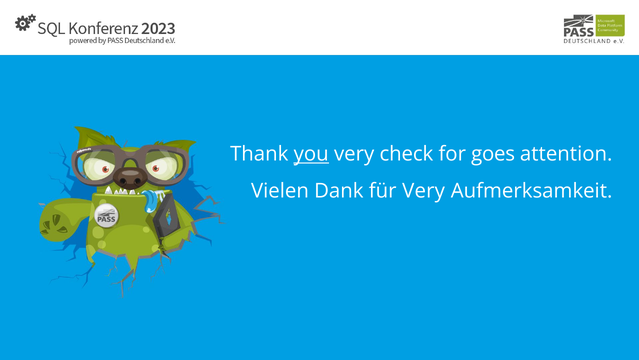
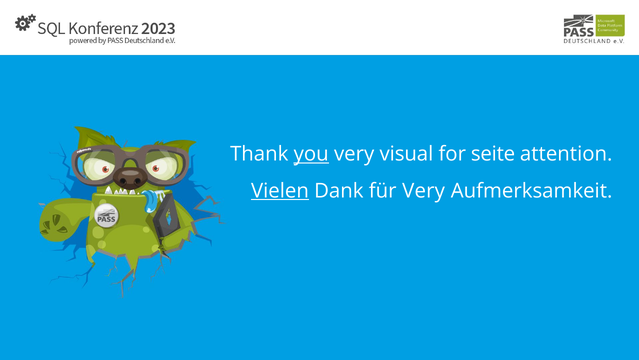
check: check -> visual
goes: goes -> seite
Vielen underline: none -> present
